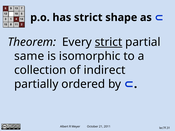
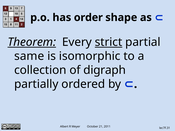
has strict: strict -> order
Theorem underline: none -> present
indirect: indirect -> digraph
